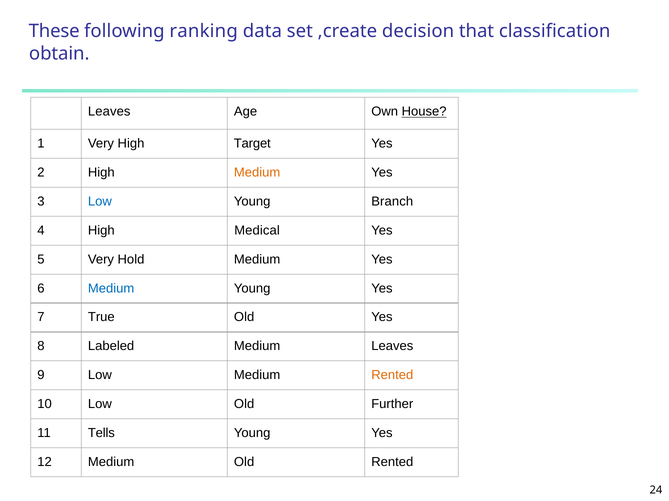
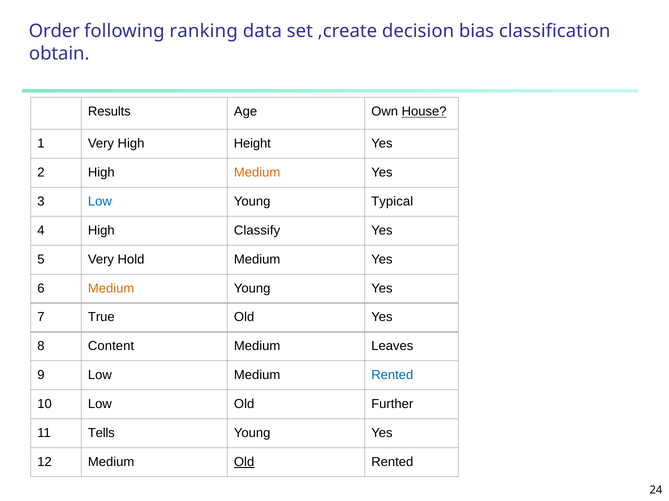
These: These -> Order
that: that -> bias
Leaves at (109, 112): Leaves -> Results
Target: Target -> Height
Branch: Branch -> Typical
Medical: Medical -> Classify
Medium at (111, 289) colour: blue -> orange
Labeled: Labeled -> Content
Rented at (392, 376) colour: orange -> blue
Old at (244, 463) underline: none -> present
